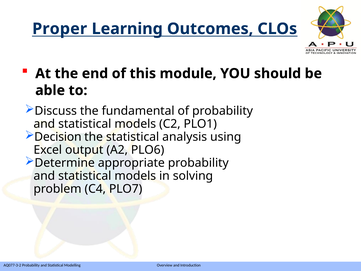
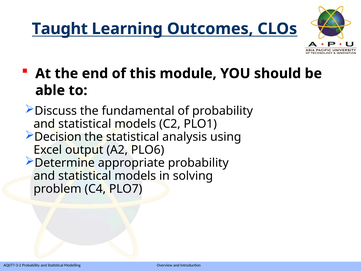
Proper: Proper -> Taught
